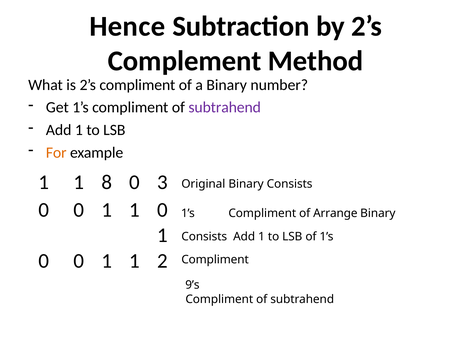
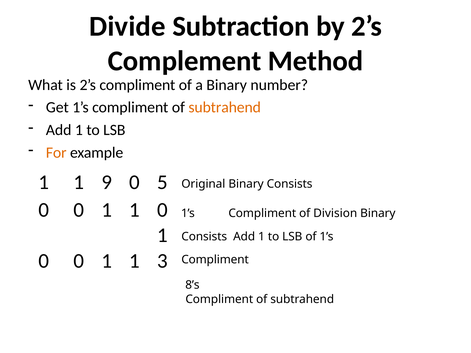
Hence: Hence -> Divide
subtrahend at (225, 108) colour: purple -> orange
8: 8 -> 9
3: 3 -> 5
Arrange: Arrange -> Division
2: 2 -> 3
9’s: 9’s -> 8’s
